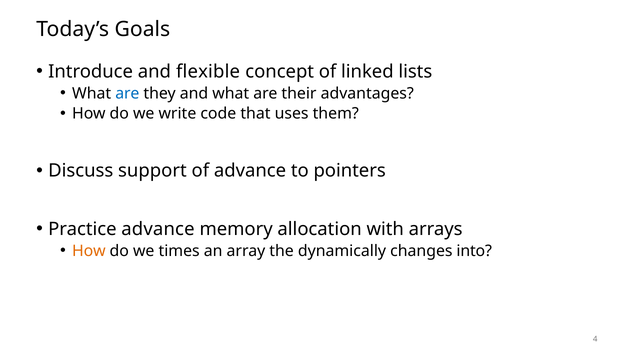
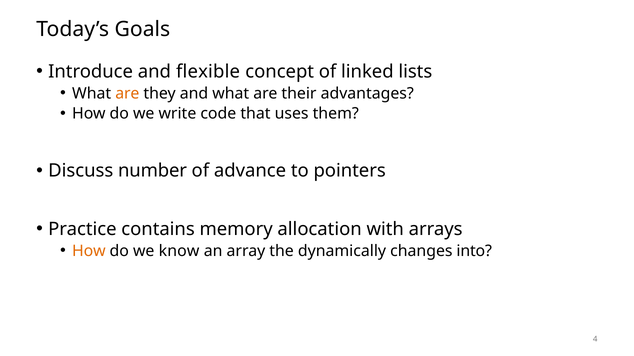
are at (127, 94) colour: blue -> orange
support: support -> number
Practice advance: advance -> contains
times: times -> know
